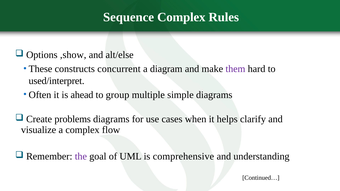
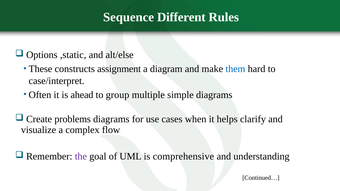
Sequence Complex: Complex -> Different
,show: ,show -> ,static
concurrent: concurrent -> assignment
them colour: purple -> blue
used/interpret: used/interpret -> case/interpret
